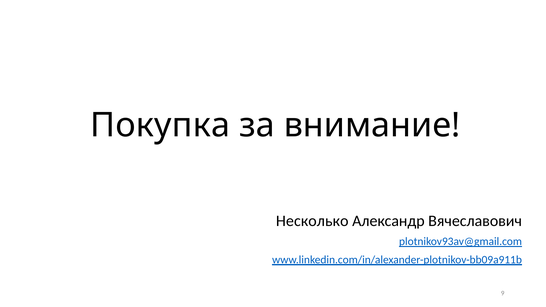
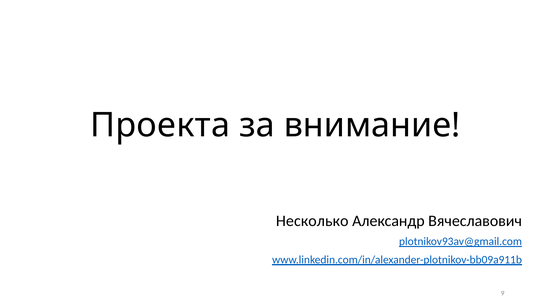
Покупка: Покупка -> Проекта
